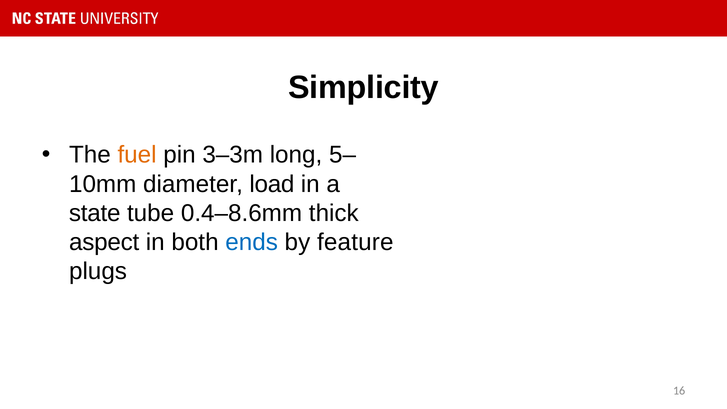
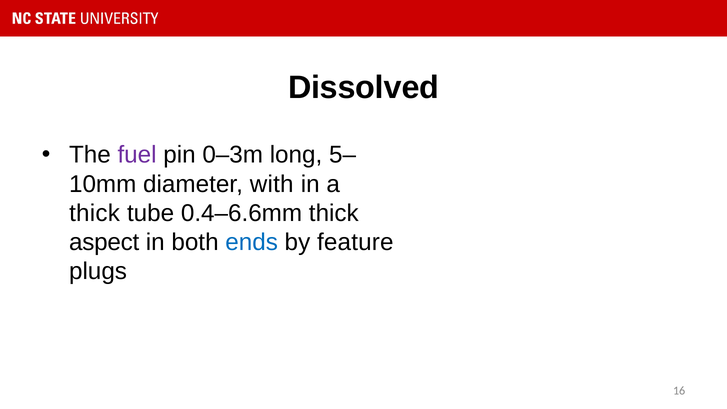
Simplicity: Simplicity -> Dissolved
fuel colour: orange -> purple
3–3m: 3–3m -> 0–3m
load: load -> with
state at (95, 213): state -> thick
0.4–8.6mm: 0.4–8.6mm -> 0.4–6.6mm
